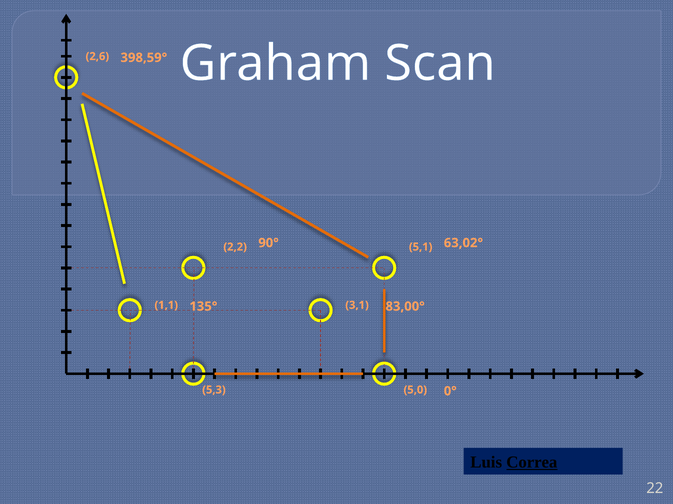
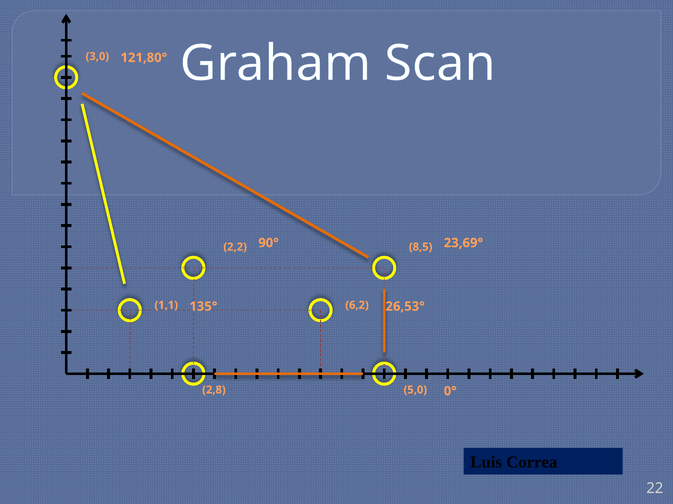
2,6: 2,6 -> 3,0
398,59°: 398,59° -> 121,80°
63,02°: 63,02° -> 23,69°
5,1: 5,1 -> 8,5
3,1: 3,1 -> 6,2
83,00°: 83,00° -> 26,53°
5,3: 5,3 -> 2,8
Correa underline: present -> none
